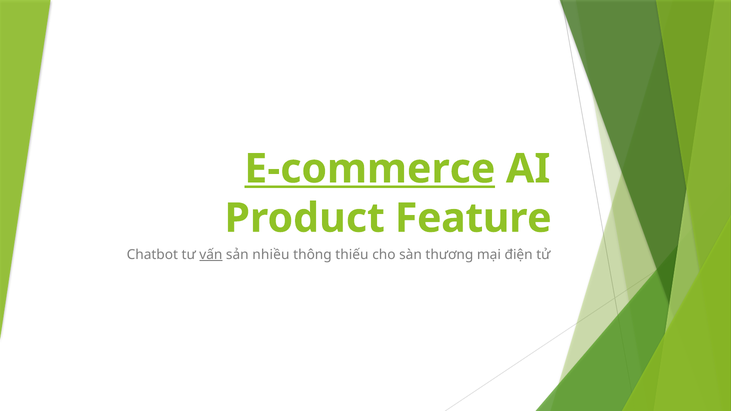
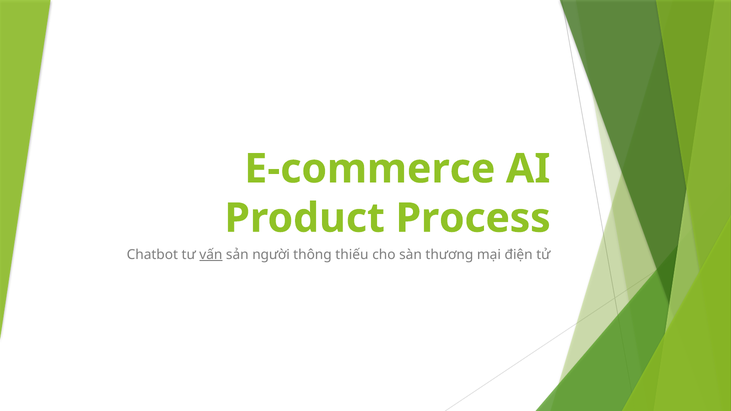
E-commerce underline: present -> none
Feature: Feature -> Process
nhiều: nhiều -> người
